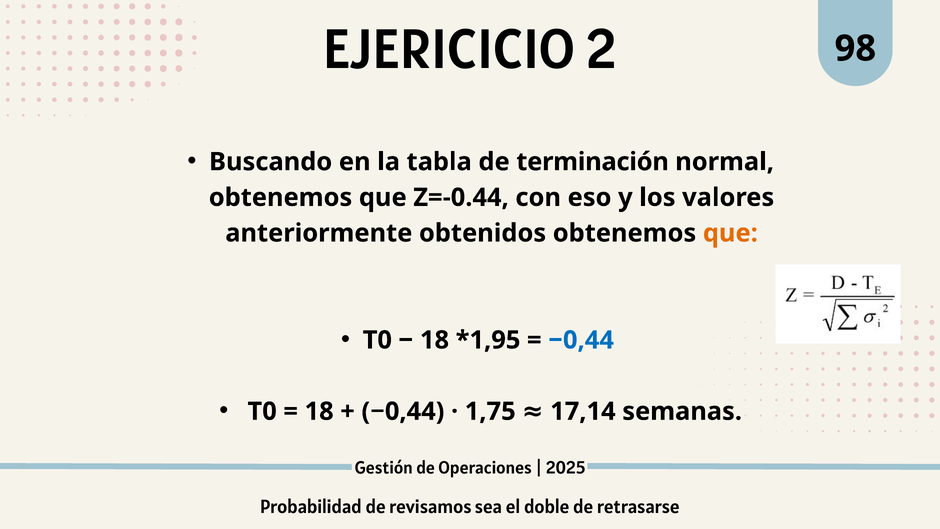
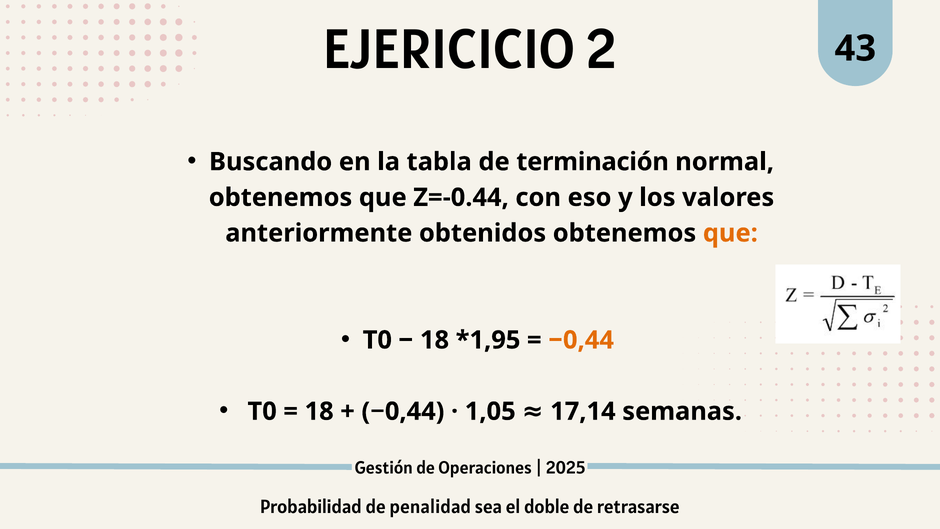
98: 98 -> 43
−0,44 at (581, 340) colour: blue -> orange
1,75: 1,75 -> 1,05
revisamos: revisamos -> penalidad
